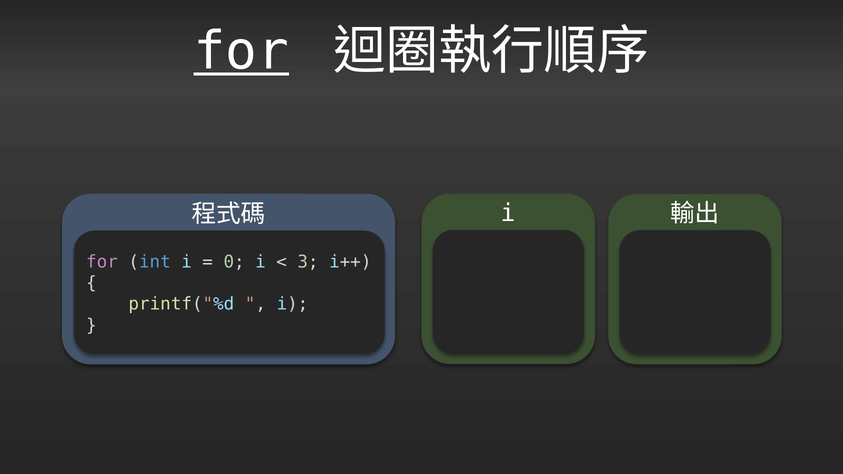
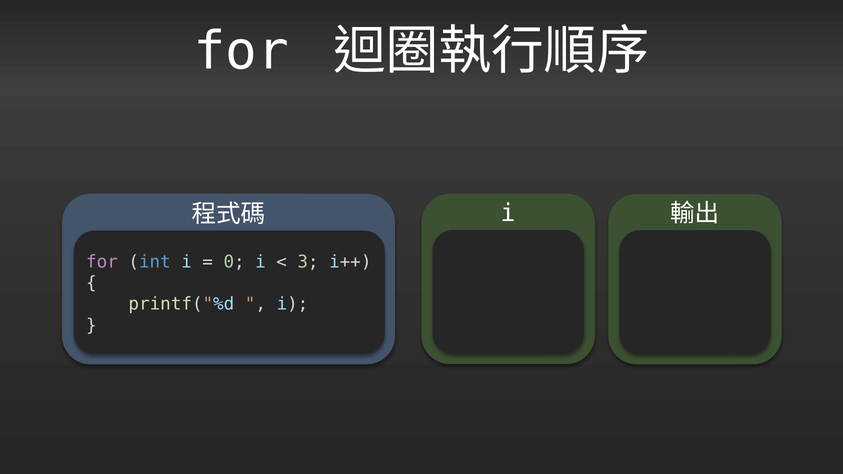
for at (241, 51) underline: present -> none
